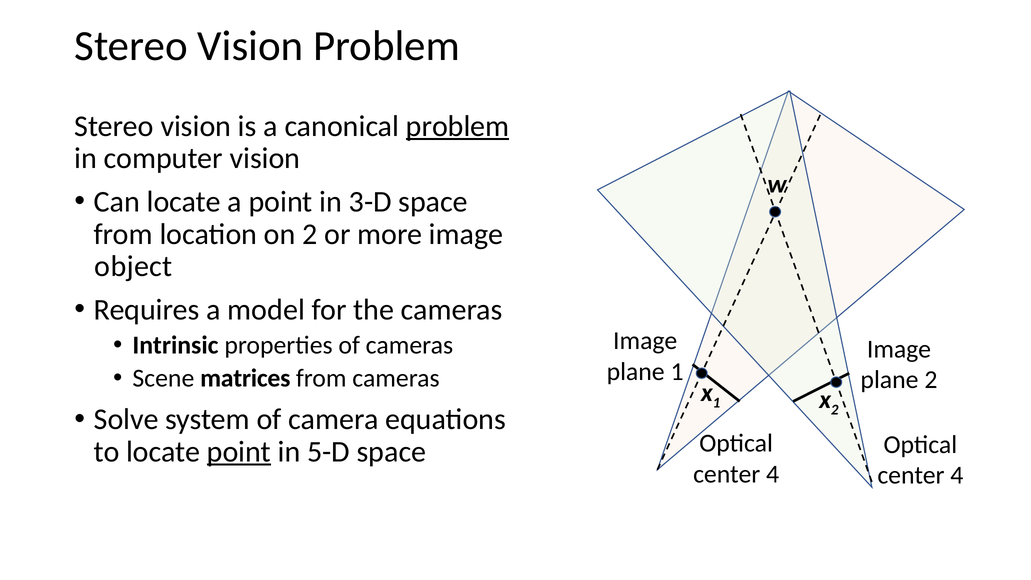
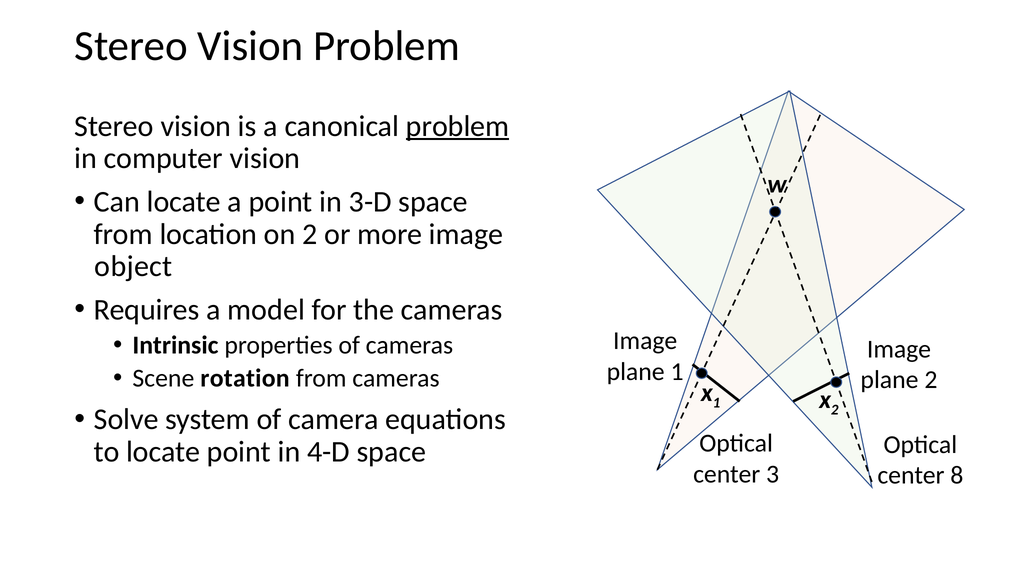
matrices: matrices -> rotation
point at (239, 452) underline: present -> none
5-D: 5-D -> 4-D
4 at (773, 474): 4 -> 3
4 at (957, 475): 4 -> 8
